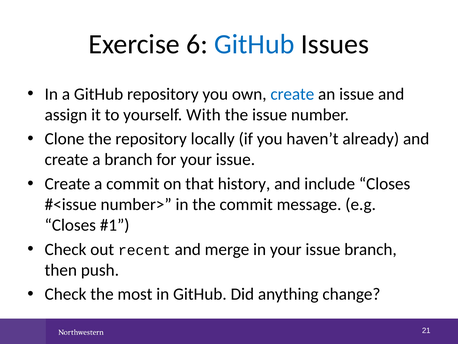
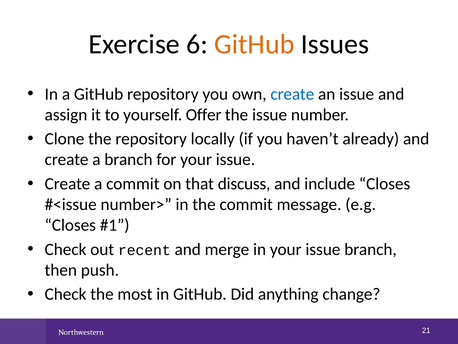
GitHub at (254, 44) colour: blue -> orange
With: With -> Offer
history: history -> discuss
